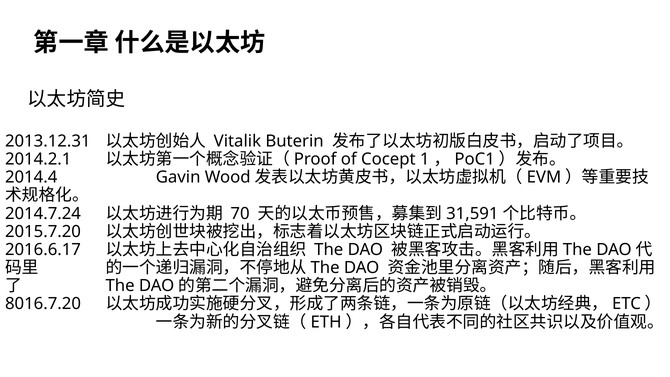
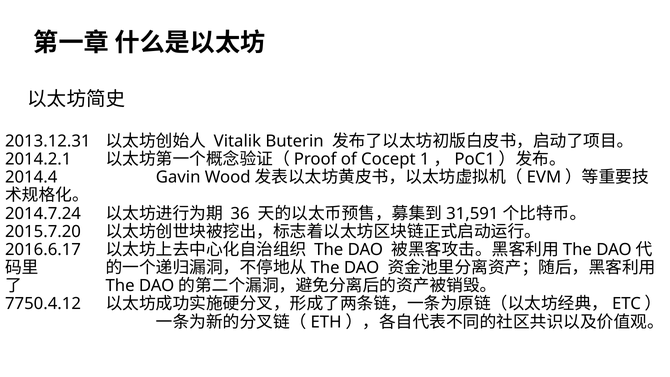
70: 70 -> 36
8016.7.20: 8016.7.20 -> 7750.4.12
